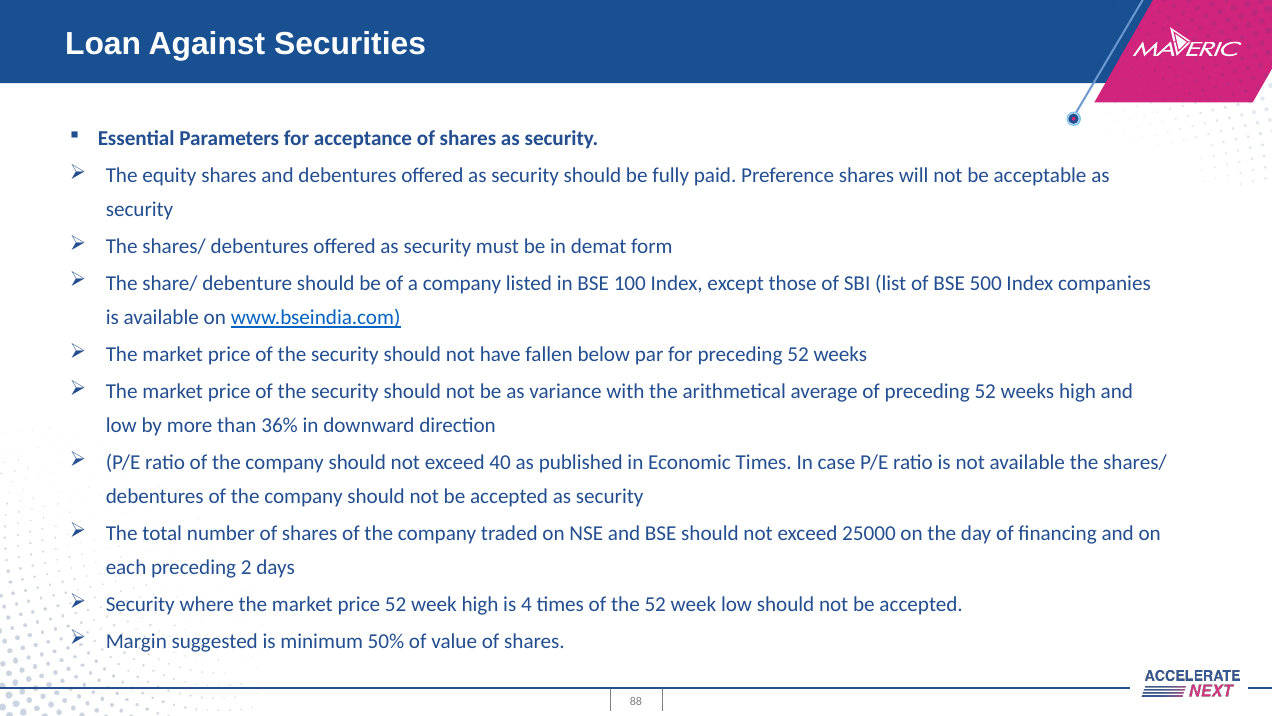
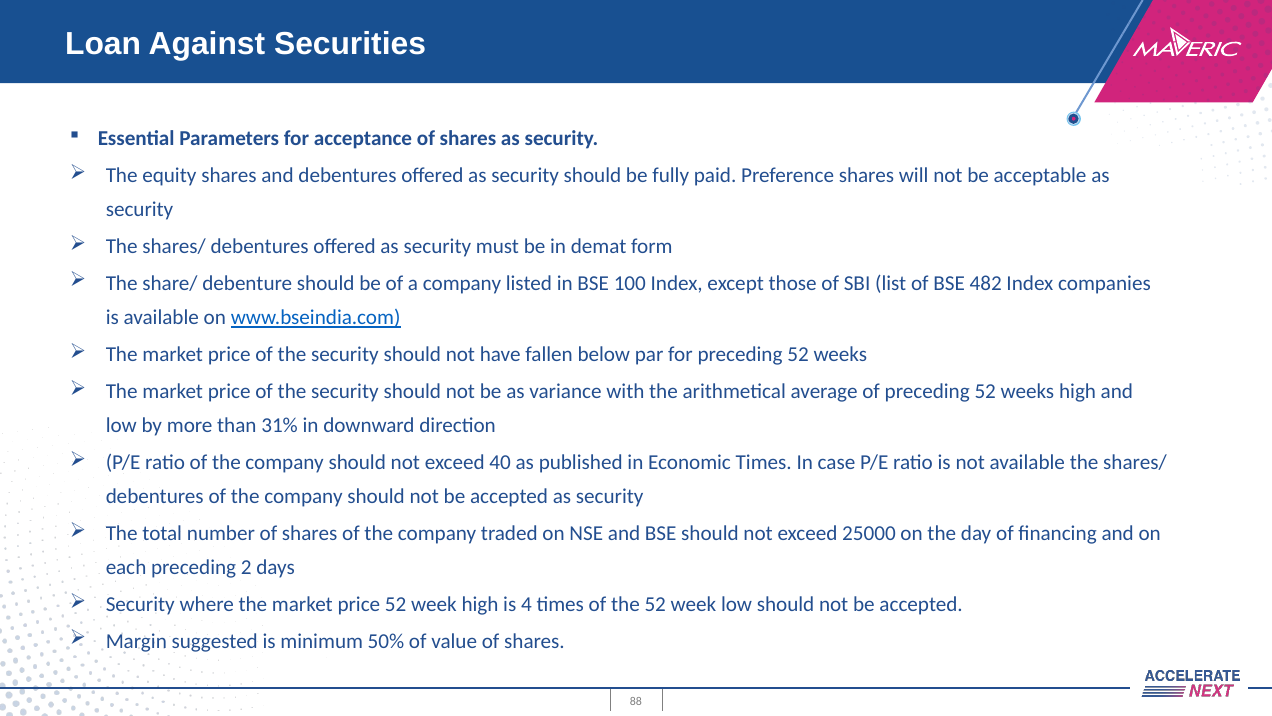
500: 500 -> 482
36%: 36% -> 31%
